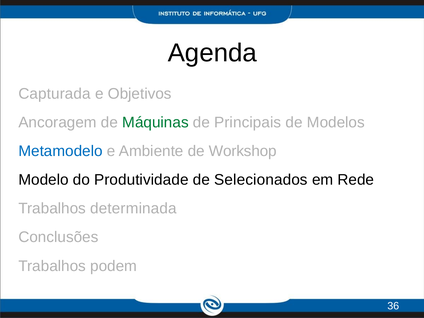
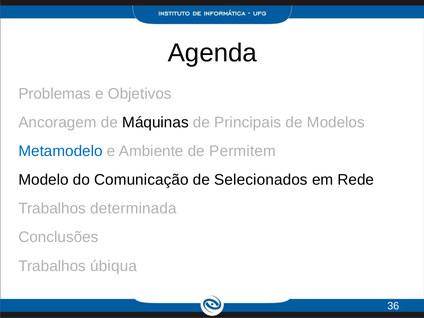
Capturada: Capturada -> Problemas
Máquinas colour: green -> black
Workshop: Workshop -> Permitem
Produtividade: Produtividade -> Comunicação
podem: podem -> úbiqua
